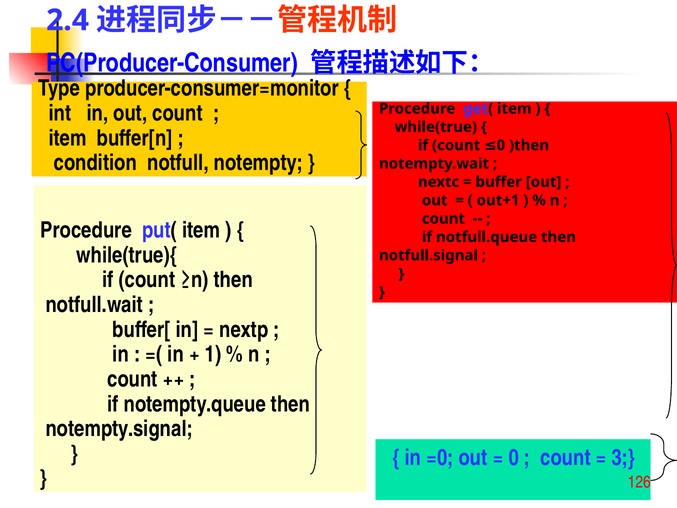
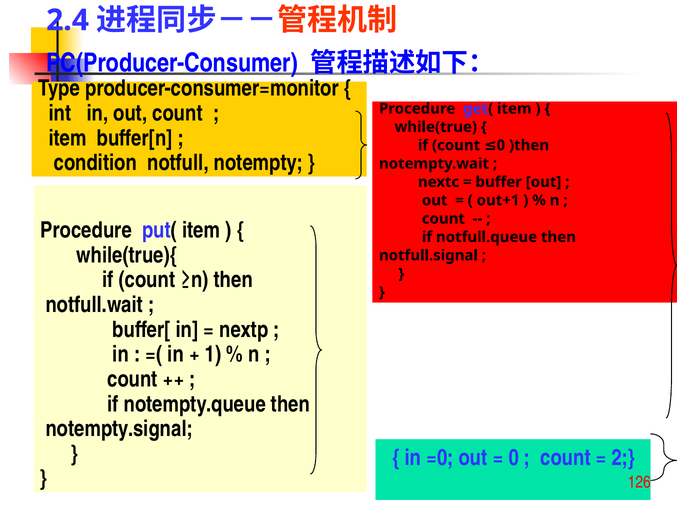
3: 3 -> 2
